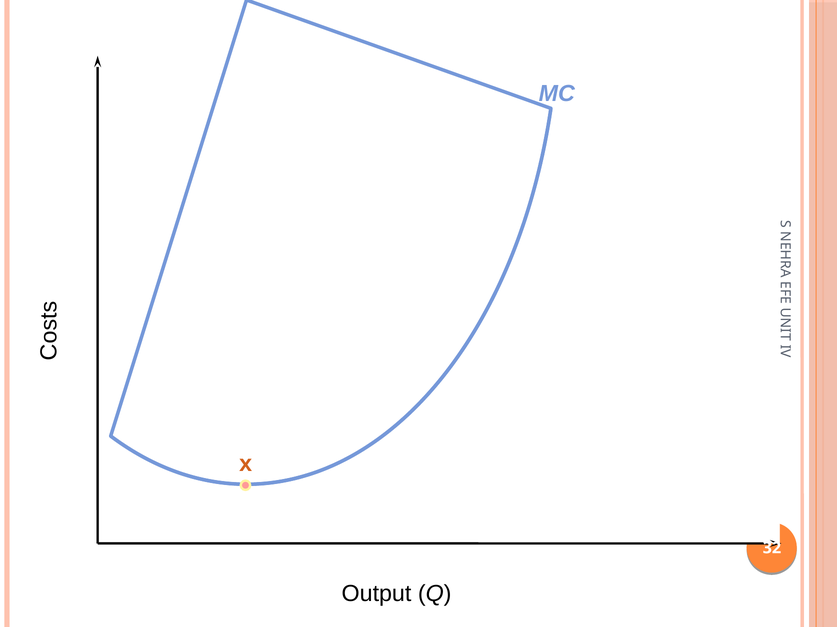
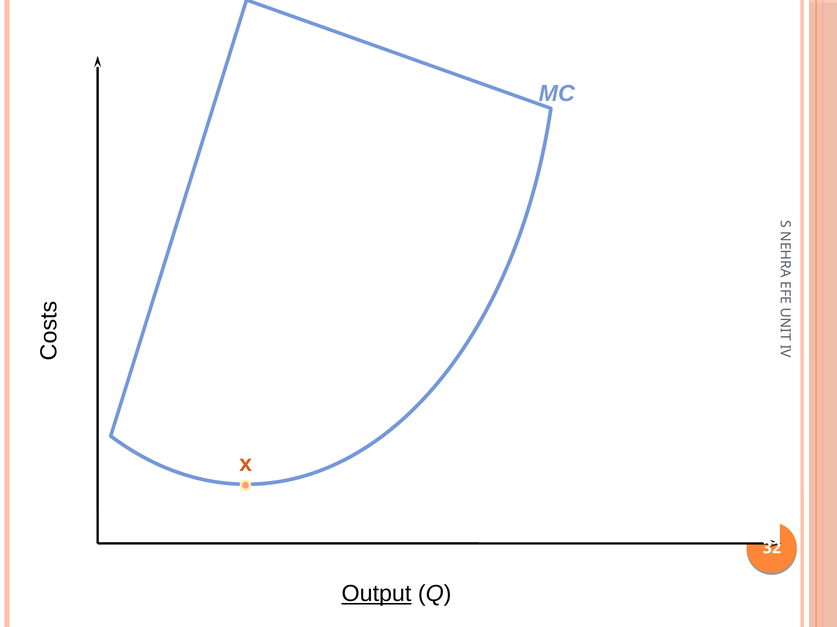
Output underline: none -> present
